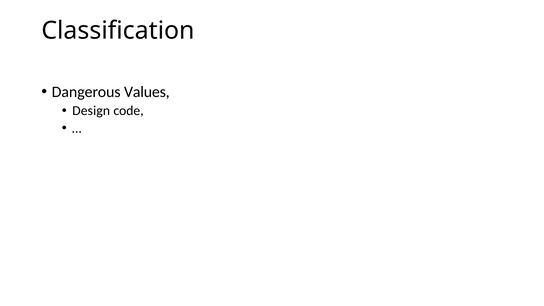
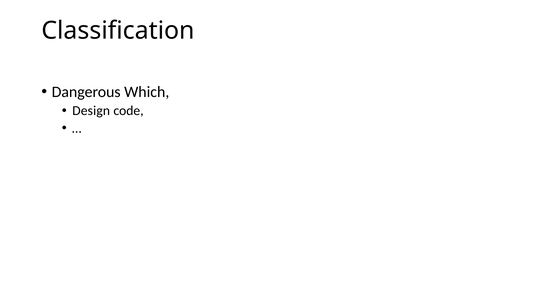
Values: Values -> Which
